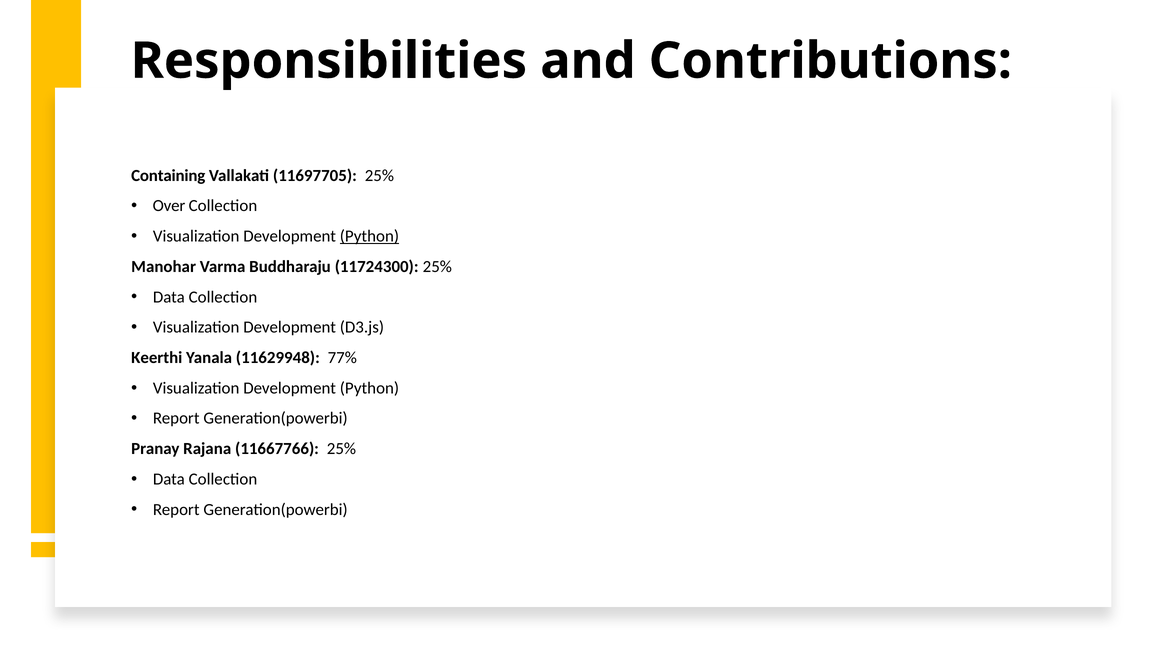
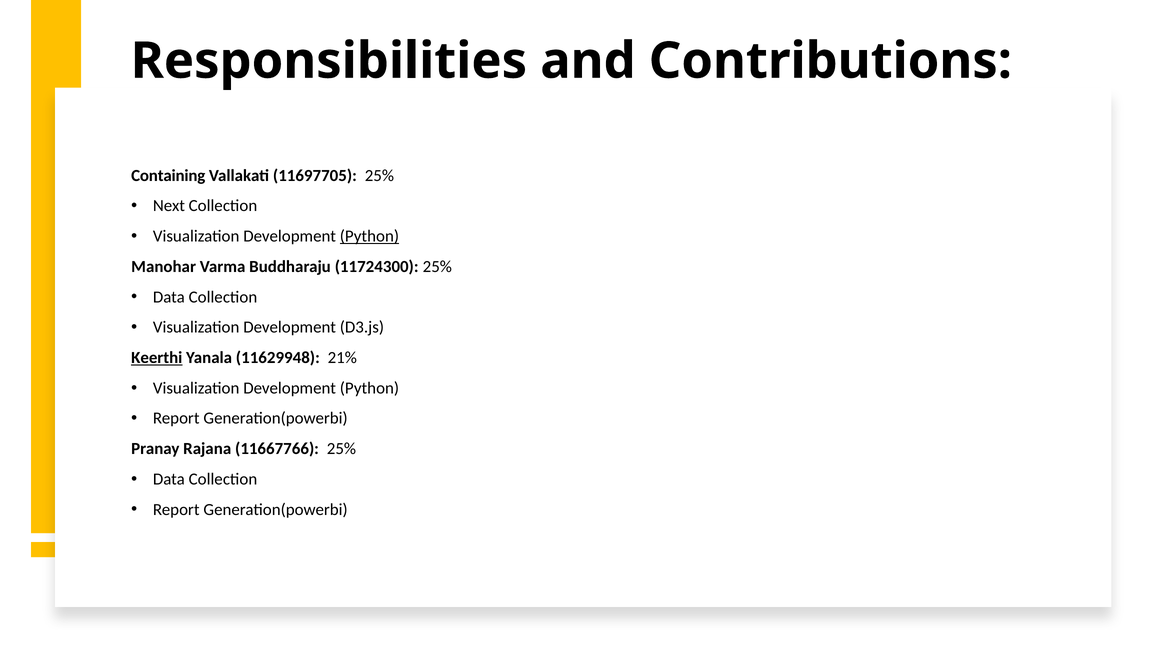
Over: Over -> Next
Keerthi underline: none -> present
77%: 77% -> 21%
